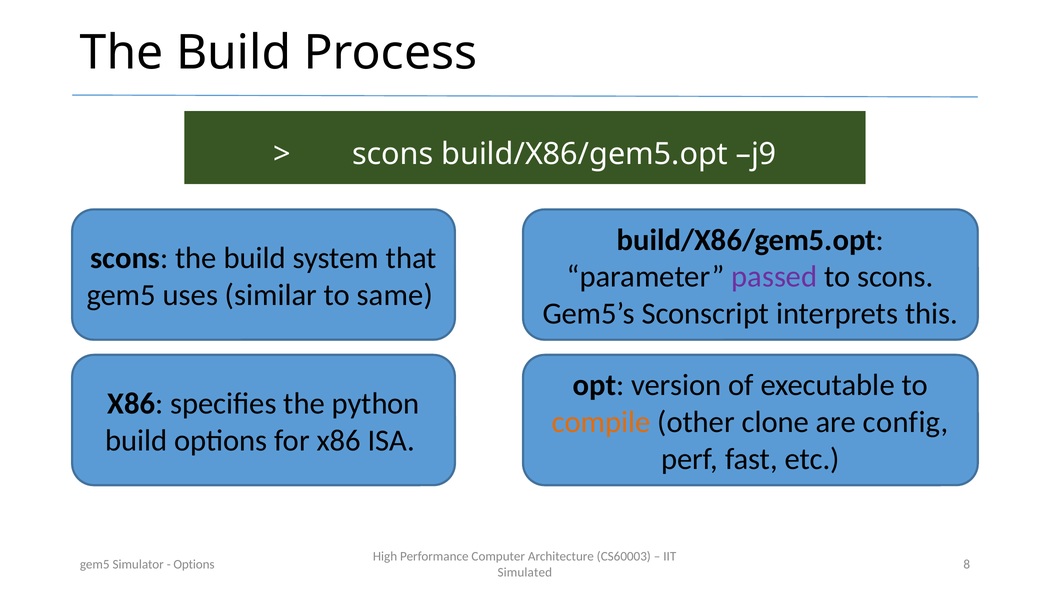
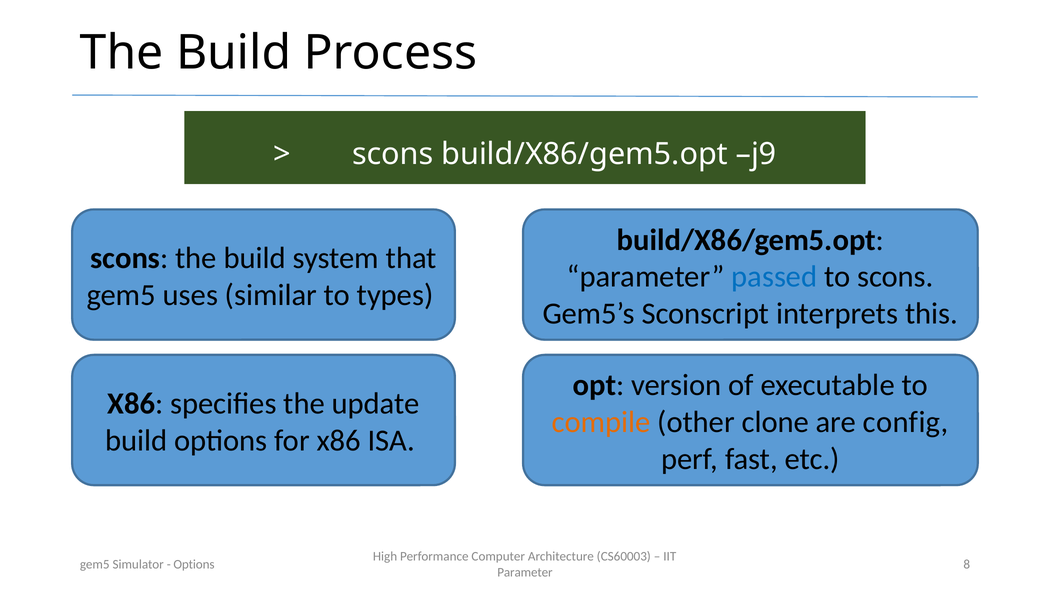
passed colour: purple -> blue
same: same -> types
python: python -> update
Simulated at (525, 572): Simulated -> Parameter
